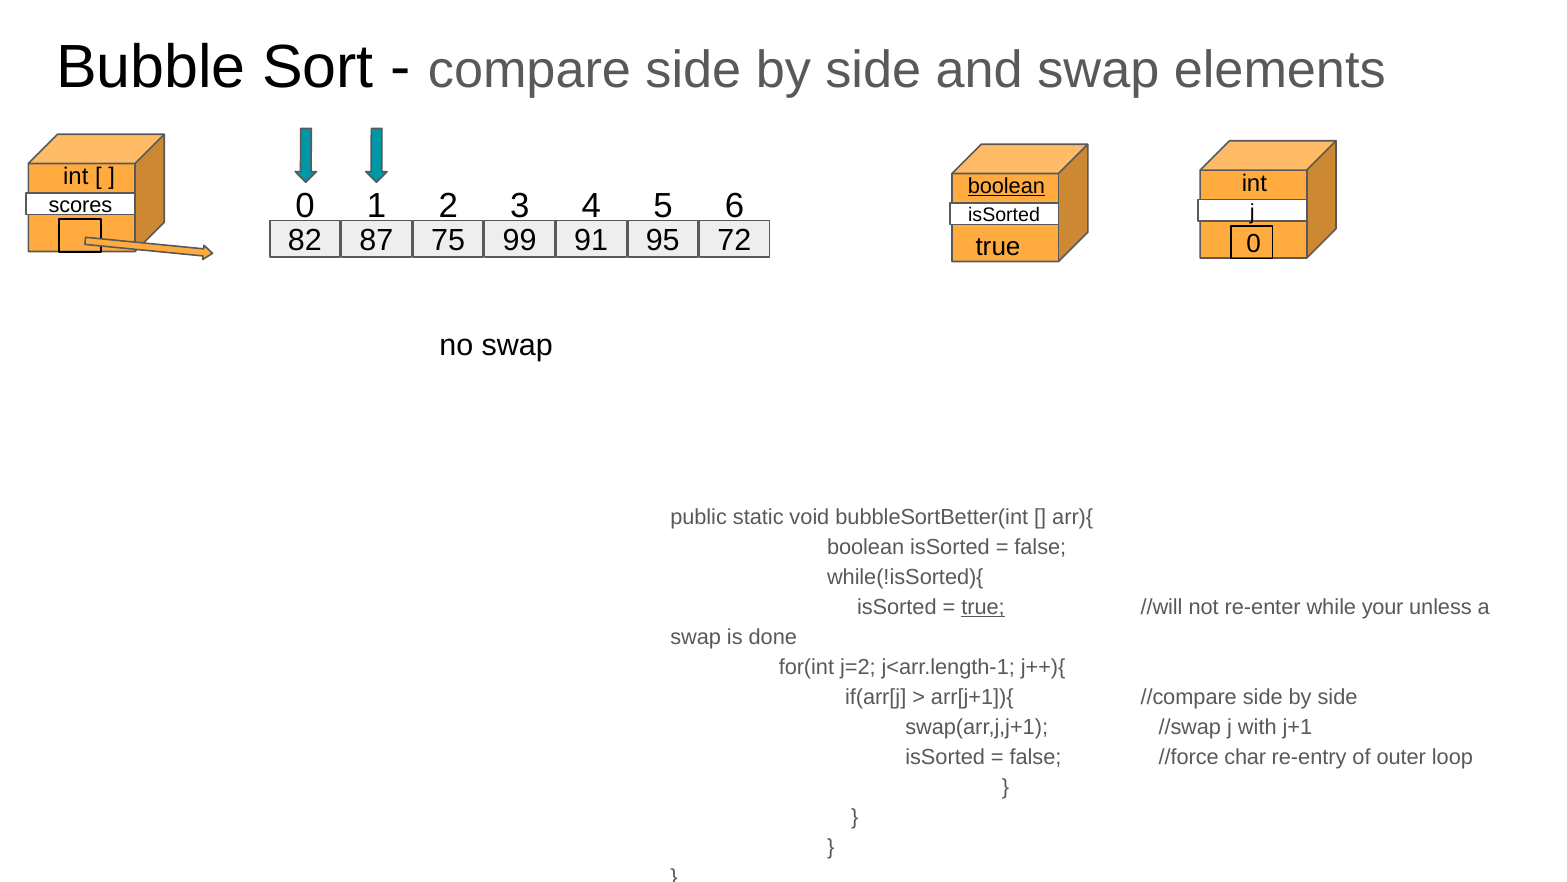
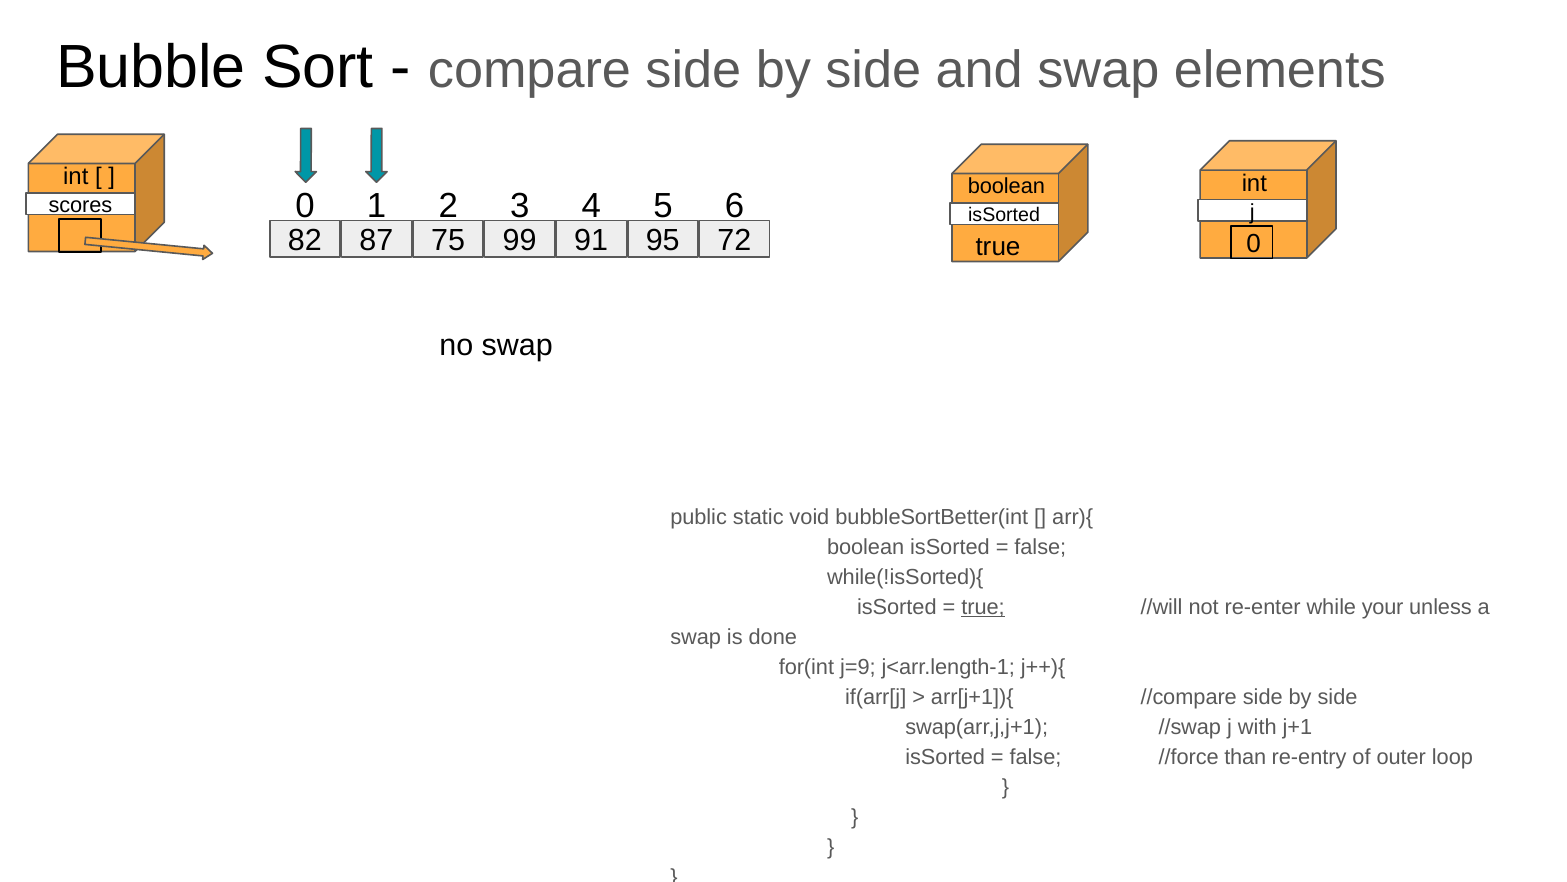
boolean at (1006, 186) underline: present -> none
j=2: j=2 -> j=9
char: char -> than
